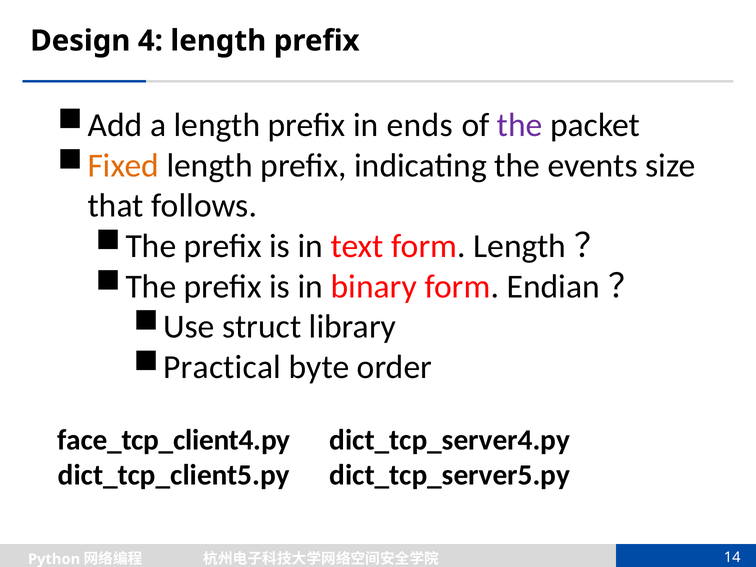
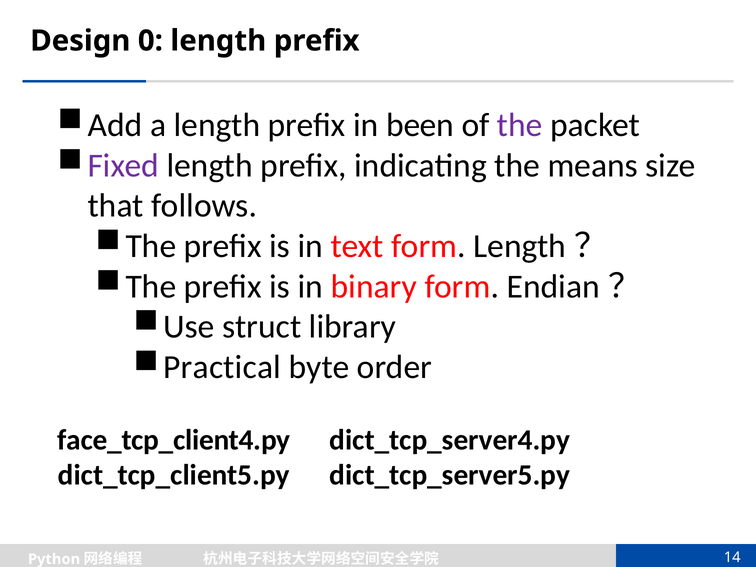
4: 4 -> 0
ends: ends -> been
Fixed colour: orange -> purple
events: events -> means
